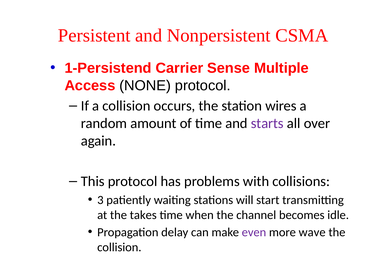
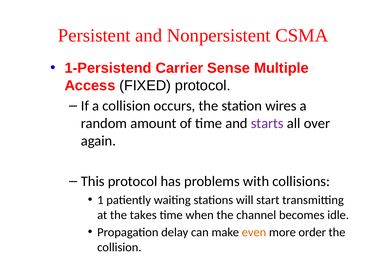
NONE: NONE -> FIXED
3: 3 -> 1
even colour: purple -> orange
wave: wave -> order
